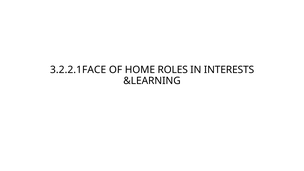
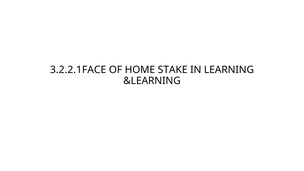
ROLES: ROLES -> STAKE
INTERESTS: INTERESTS -> LEARNING
